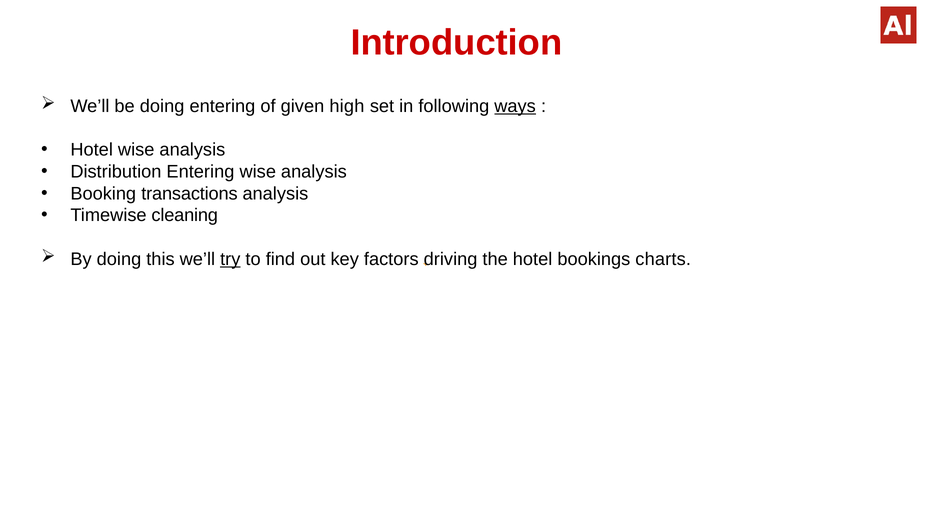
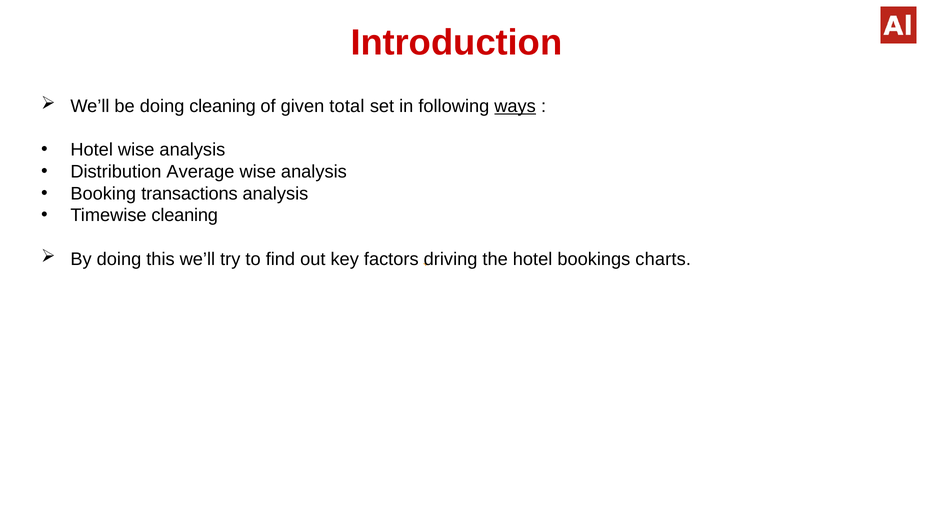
doing entering: entering -> cleaning
high: high -> total
Distribution Entering: Entering -> Average
try underline: present -> none
